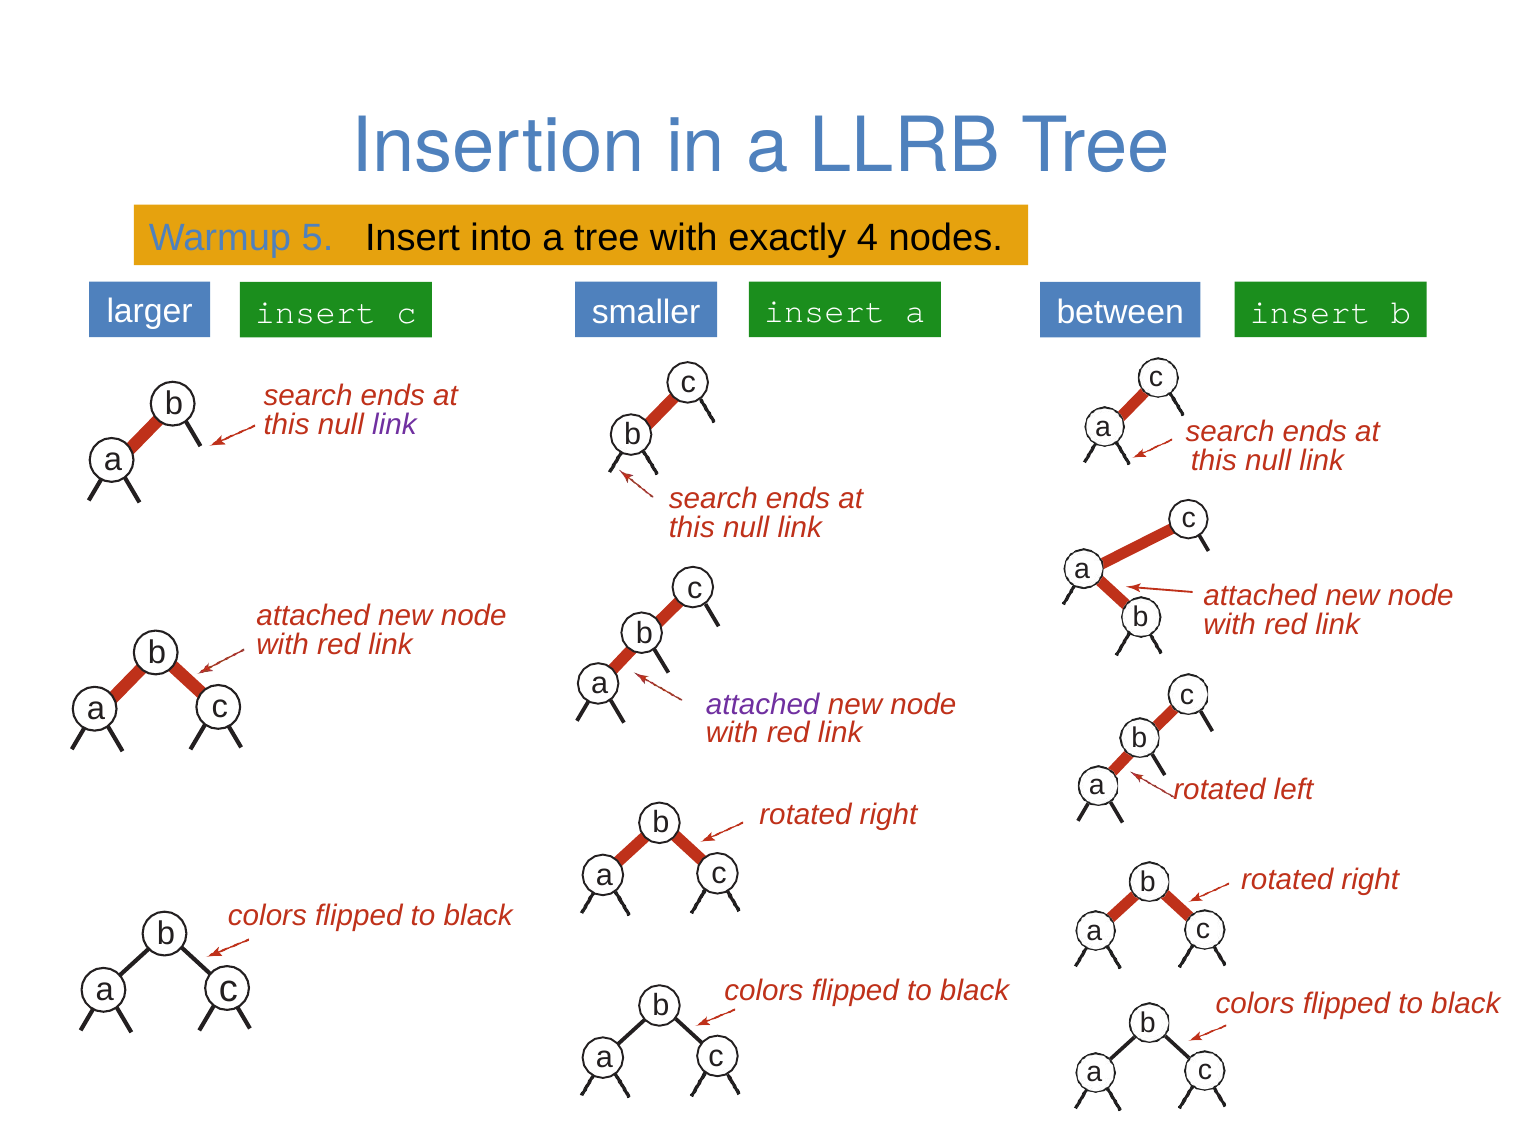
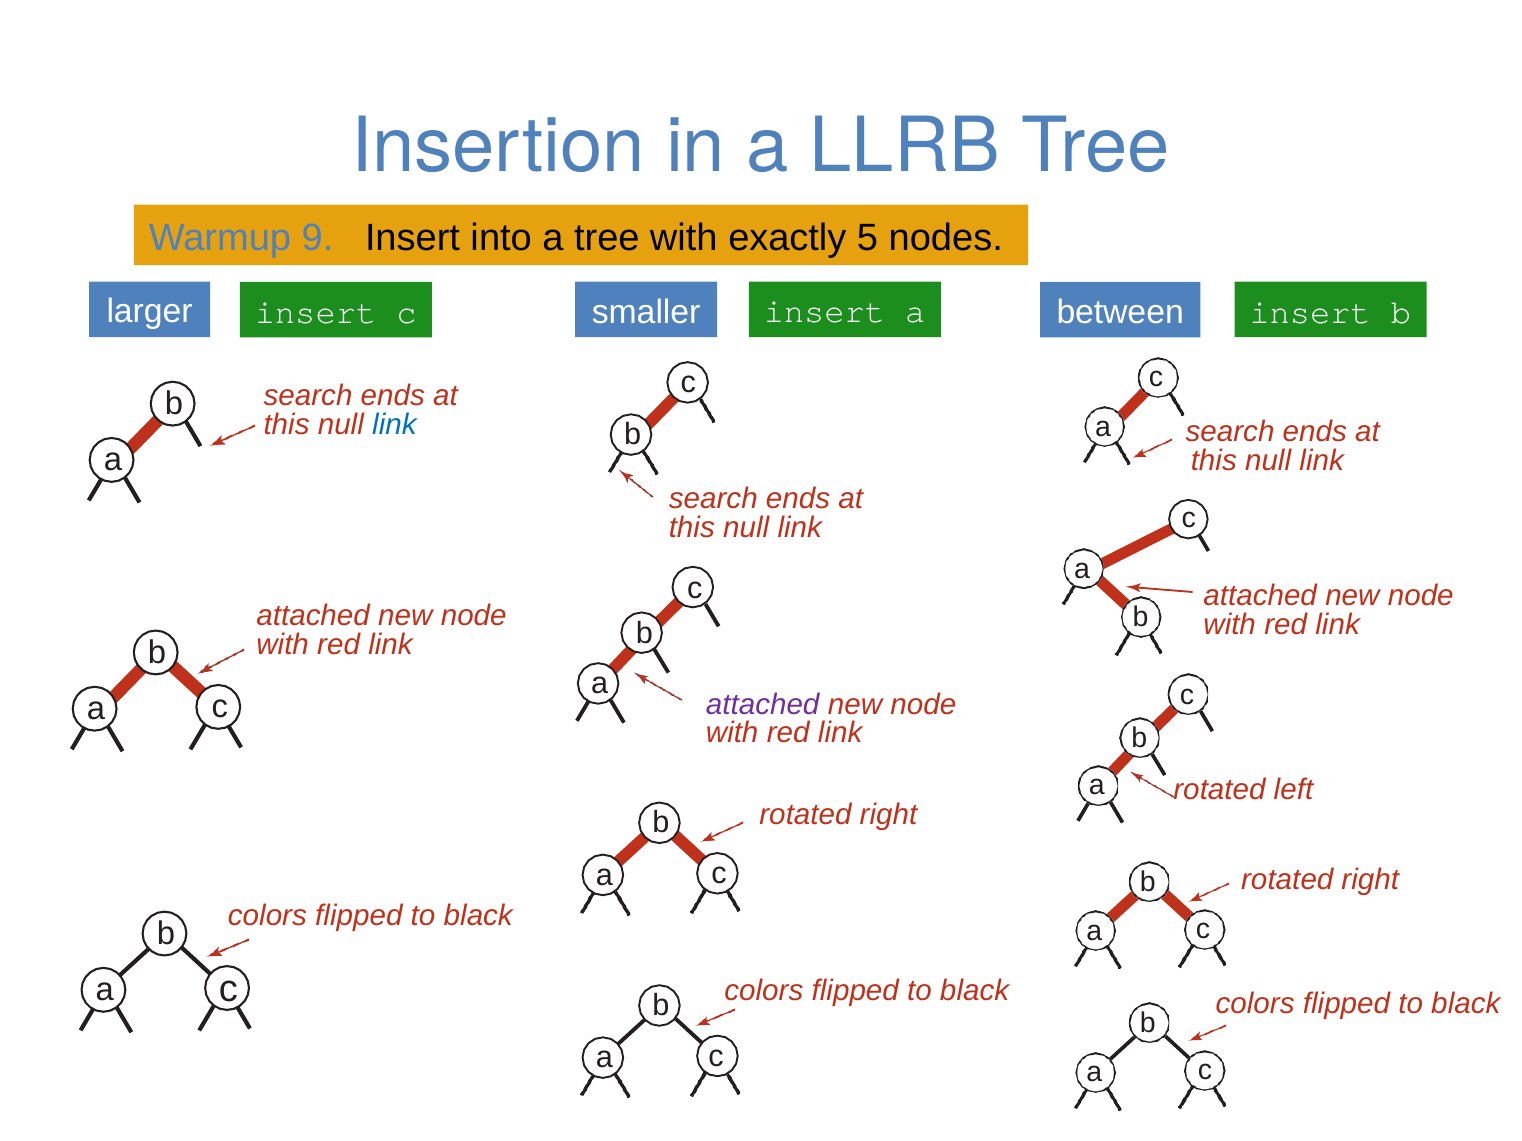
5: 5 -> 9
4: 4 -> 5
link at (394, 425) colour: purple -> blue
